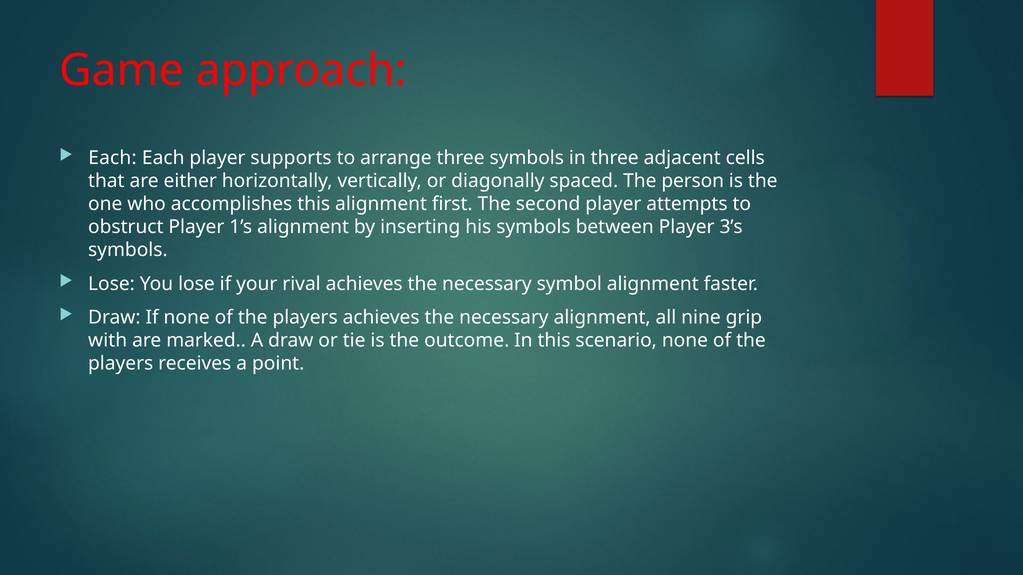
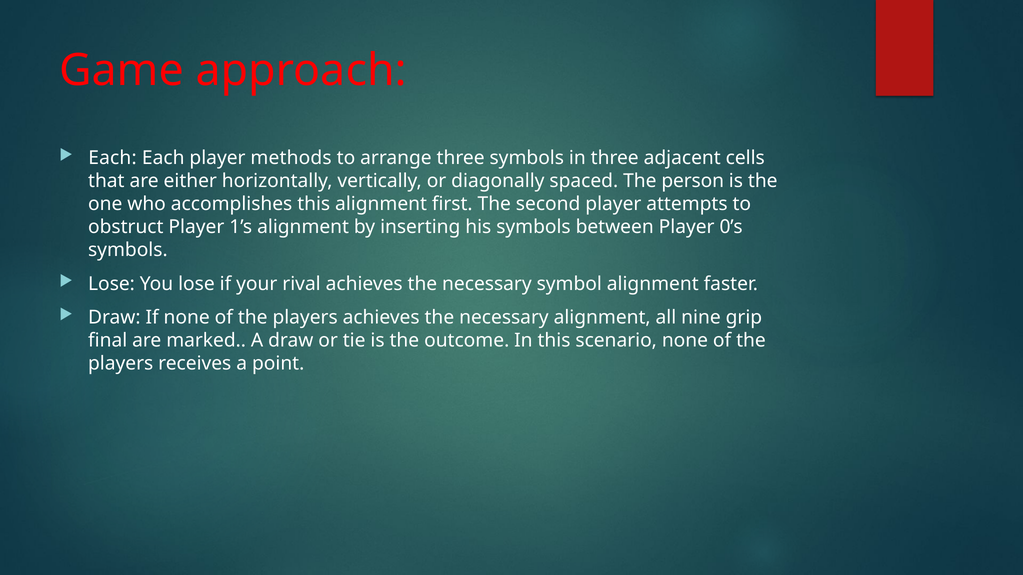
supports: supports -> methods
3’s: 3’s -> 0’s
with: with -> final
